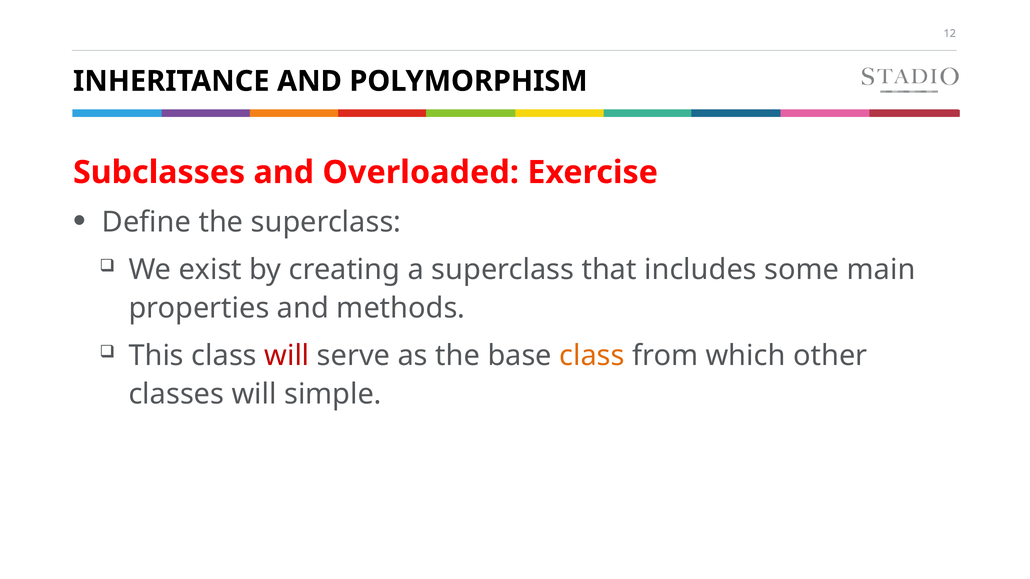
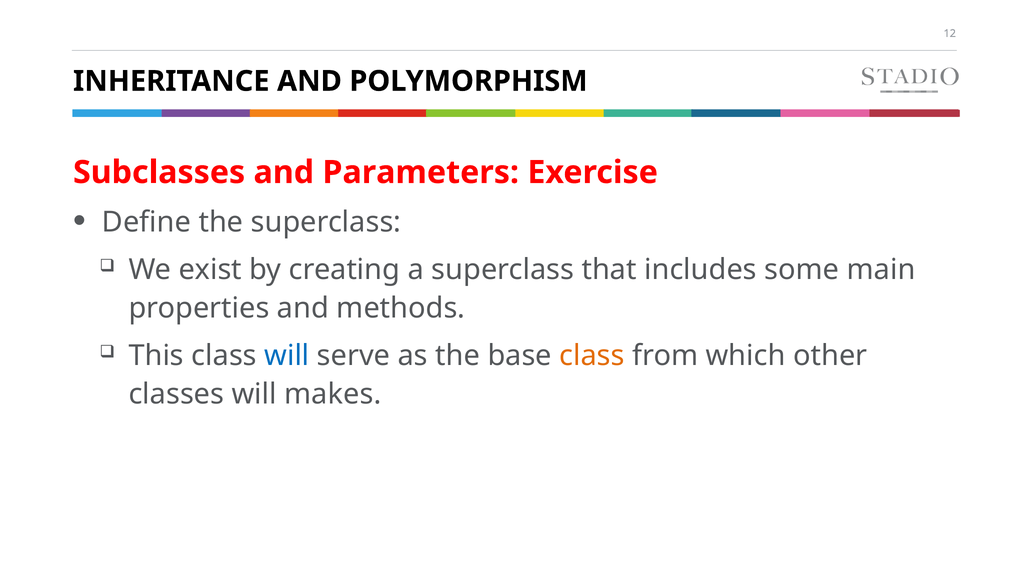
Overloaded: Overloaded -> Parameters
will at (287, 356) colour: red -> blue
simple: simple -> makes
